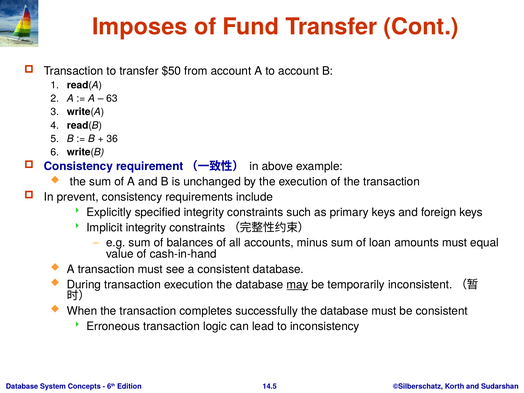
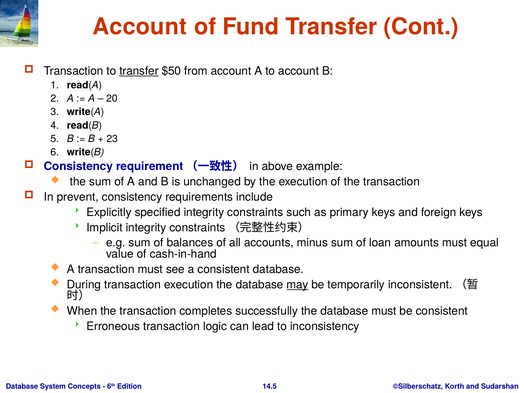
Imposes at (140, 27): Imposes -> Account
transfer at (139, 71) underline: none -> present
63: 63 -> 20
36: 36 -> 23
